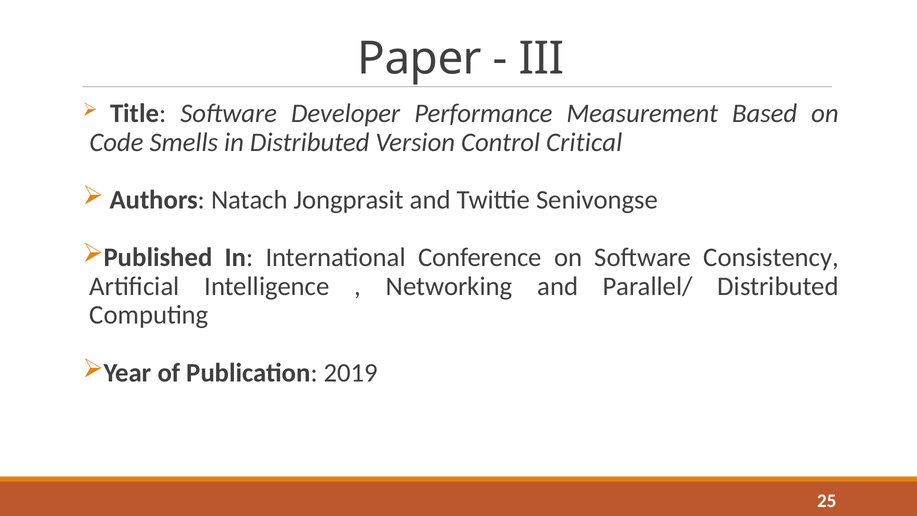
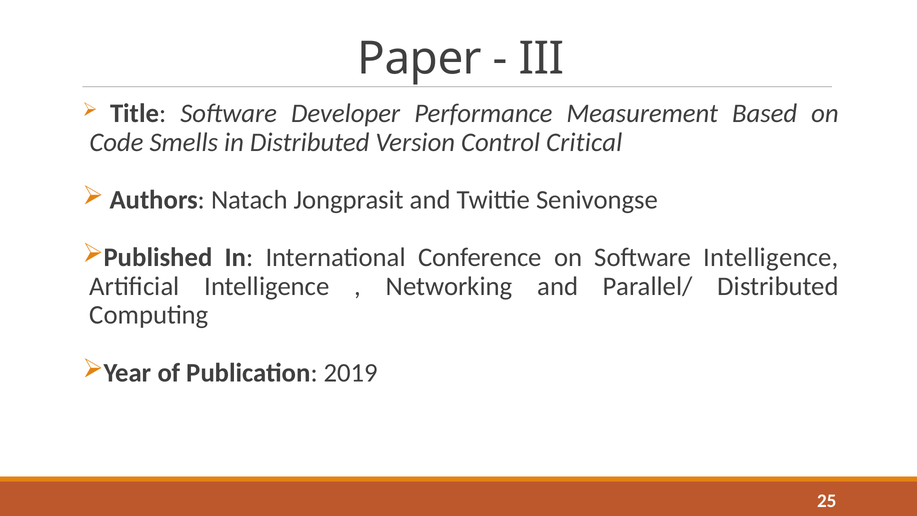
Software Consistency: Consistency -> Intelligence
